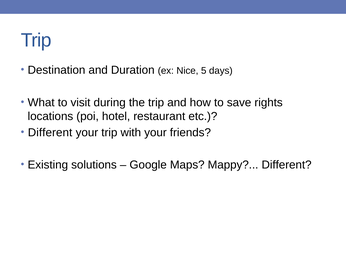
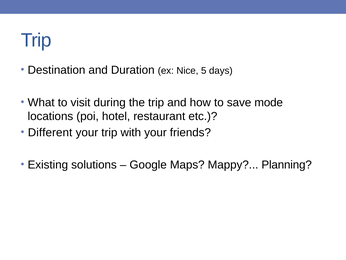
rights: rights -> mode
Mappy Different: Different -> Planning
